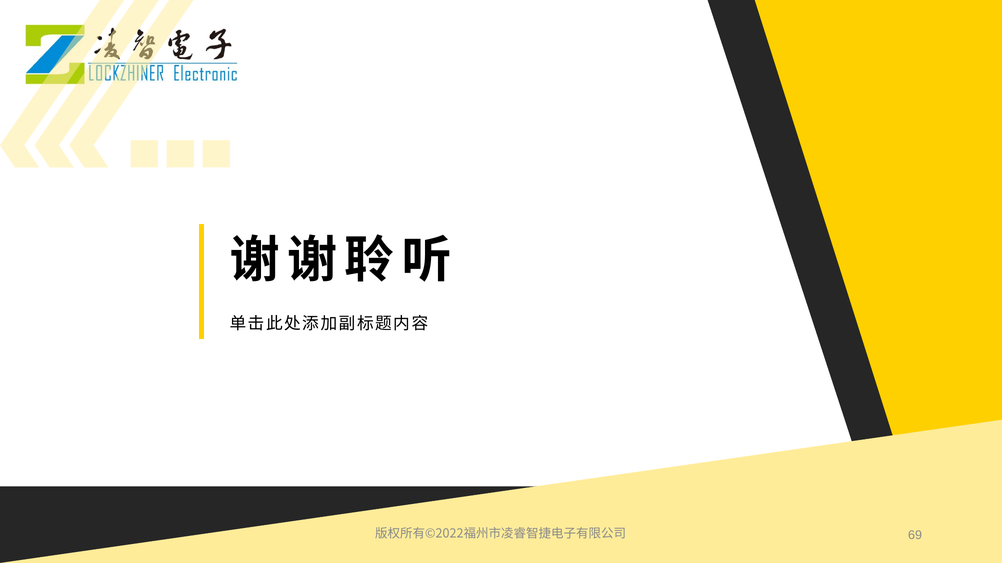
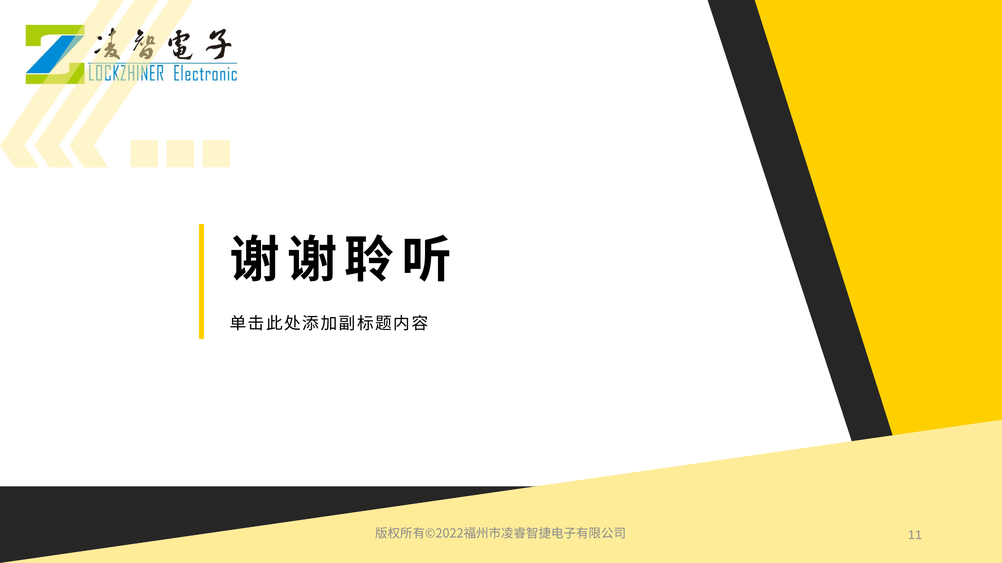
69: 69 -> 11
